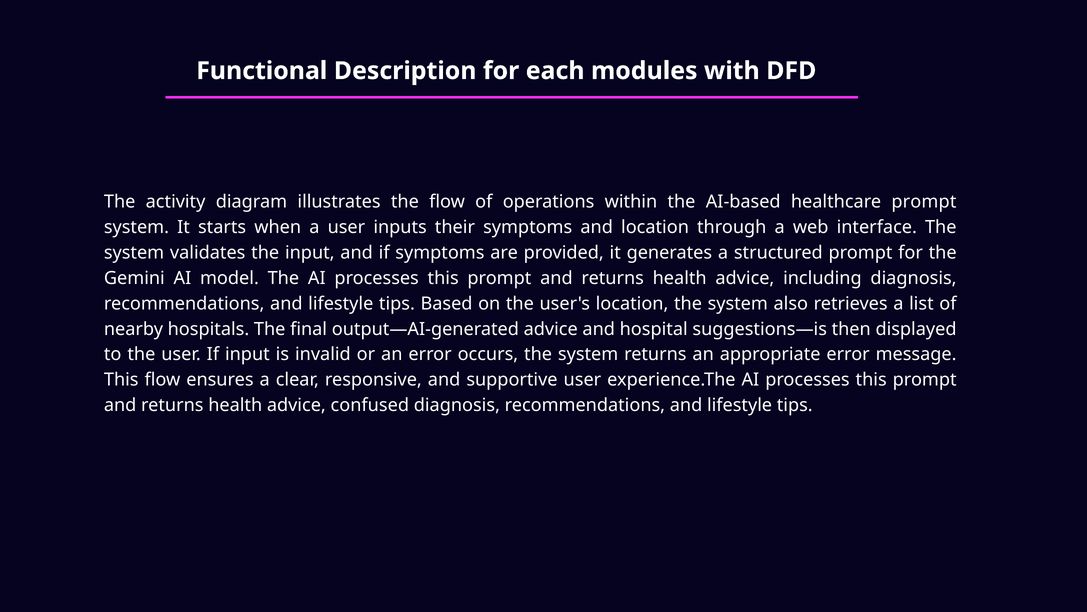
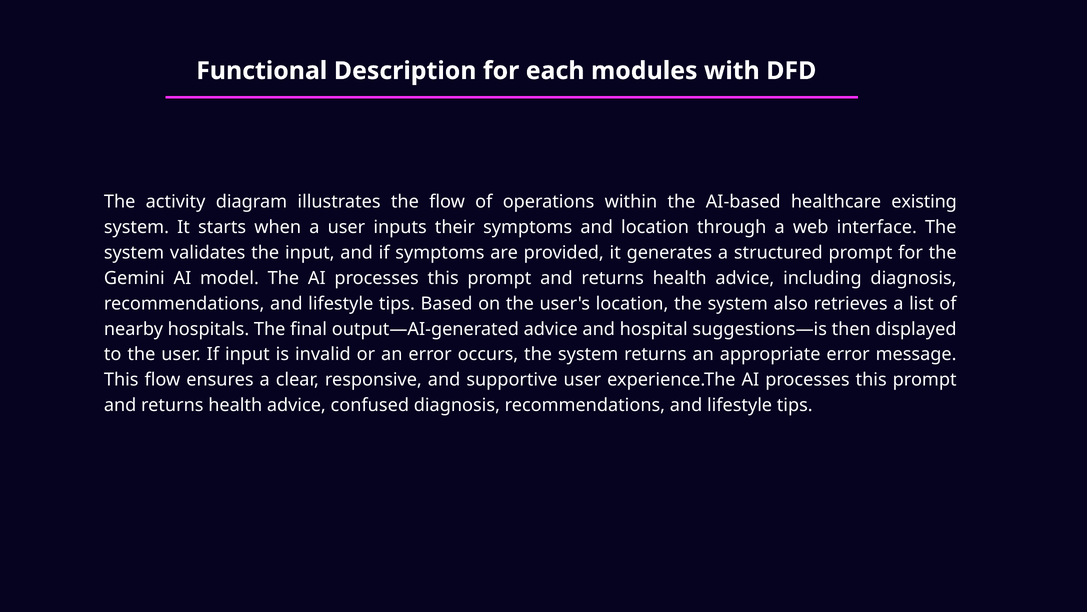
healthcare prompt: prompt -> existing
